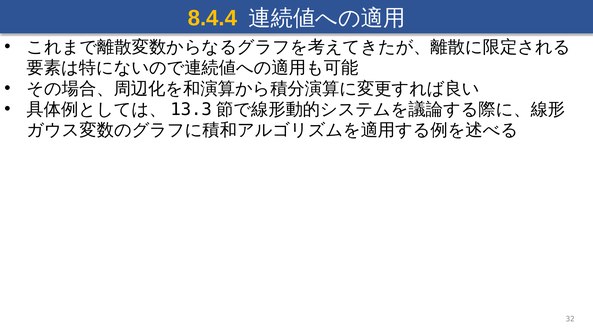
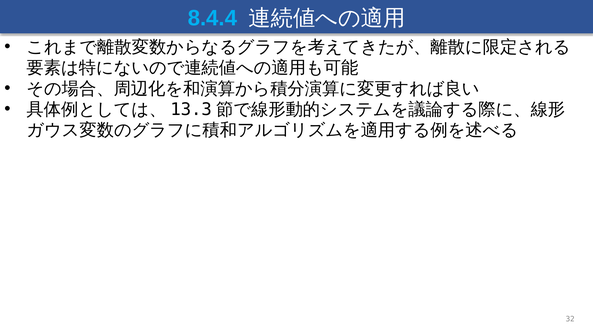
8.4.4 colour: yellow -> light blue
